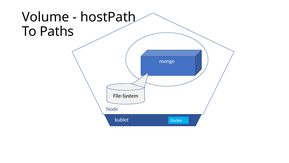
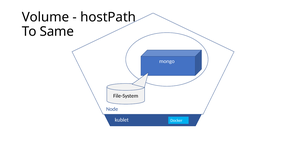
Paths: Paths -> Same
